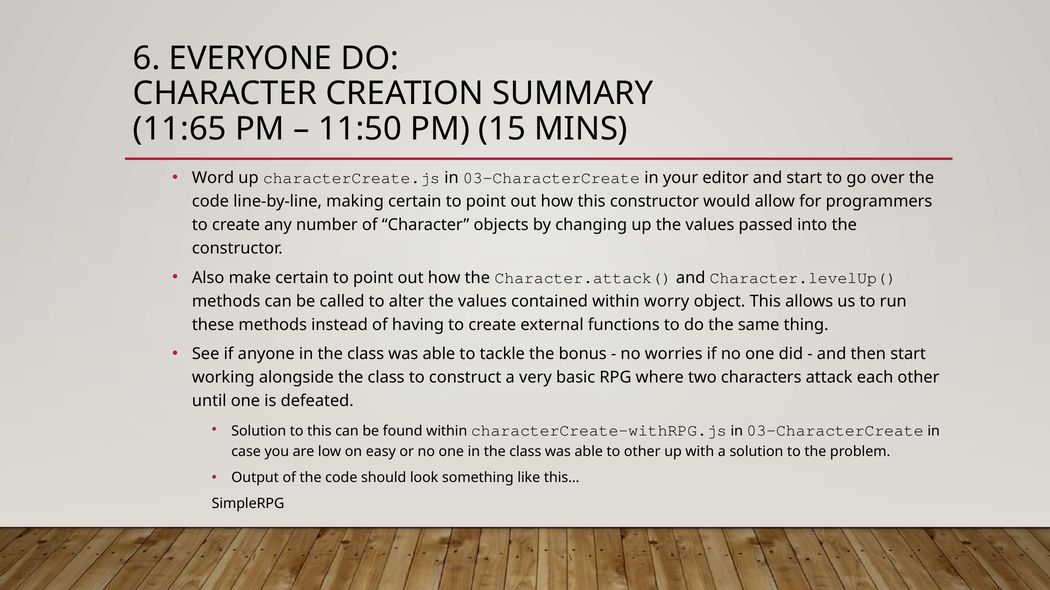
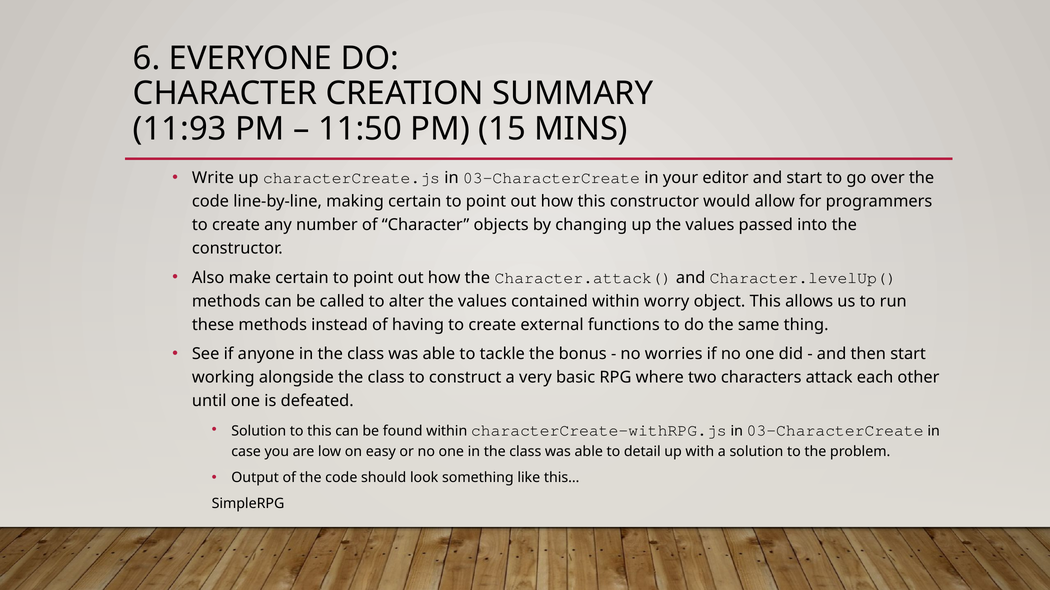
11:65: 11:65 -> 11:93
Word: Word -> Write
to other: other -> detail
